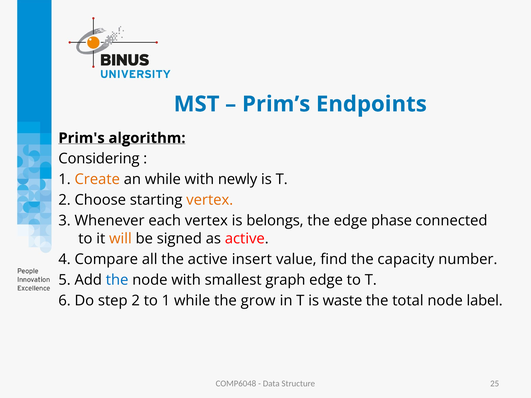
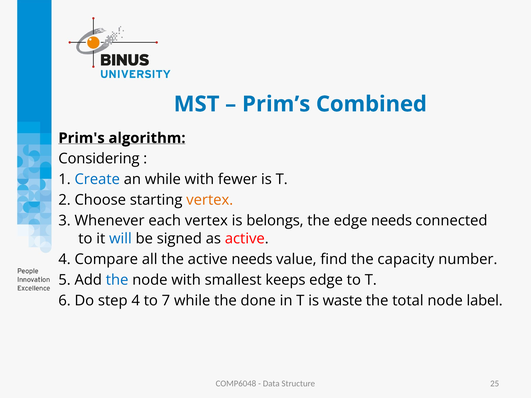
Endpoints: Endpoints -> Combined
Create colour: orange -> blue
newly: newly -> fewer
edge phase: phase -> needs
will colour: orange -> blue
active insert: insert -> needs
graph: graph -> keeps
step 2: 2 -> 4
to 1: 1 -> 7
grow: grow -> done
